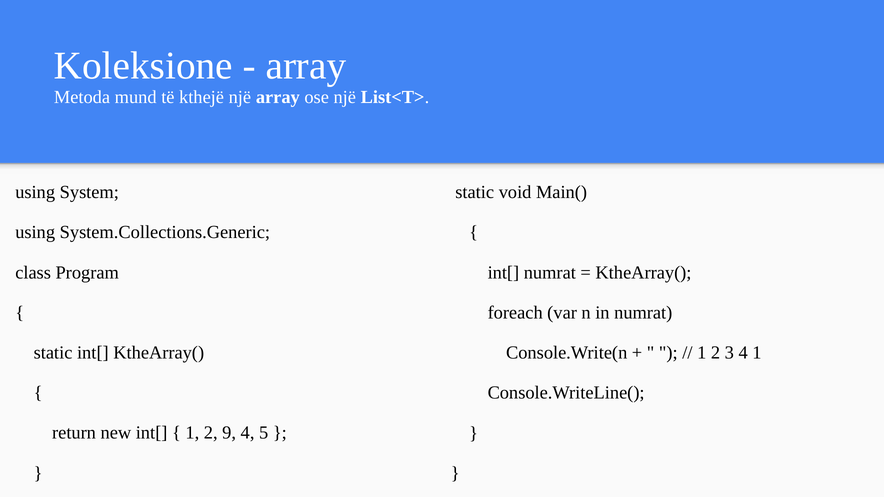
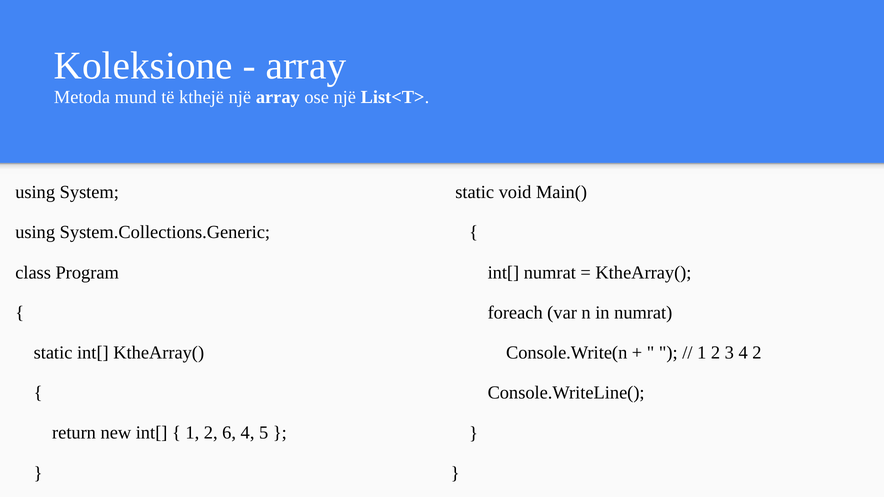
4 1: 1 -> 2
9: 9 -> 6
